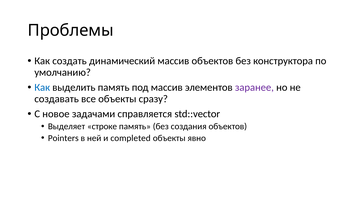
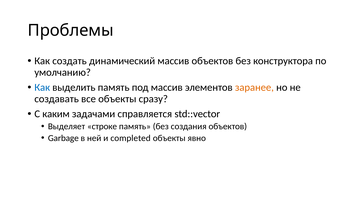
заранее colour: purple -> orange
новое: новое -> каким
Pointers: Pointers -> Garbage
